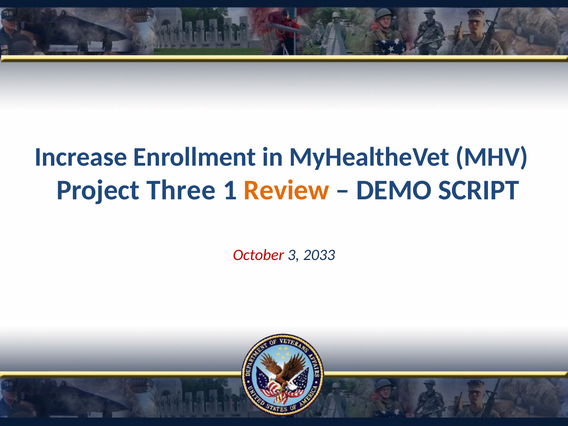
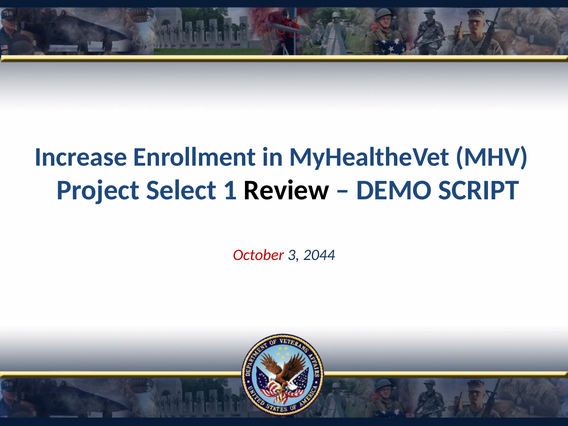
Three: Three -> Select
Review colour: orange -> black
2033: 2033 -> 2044
